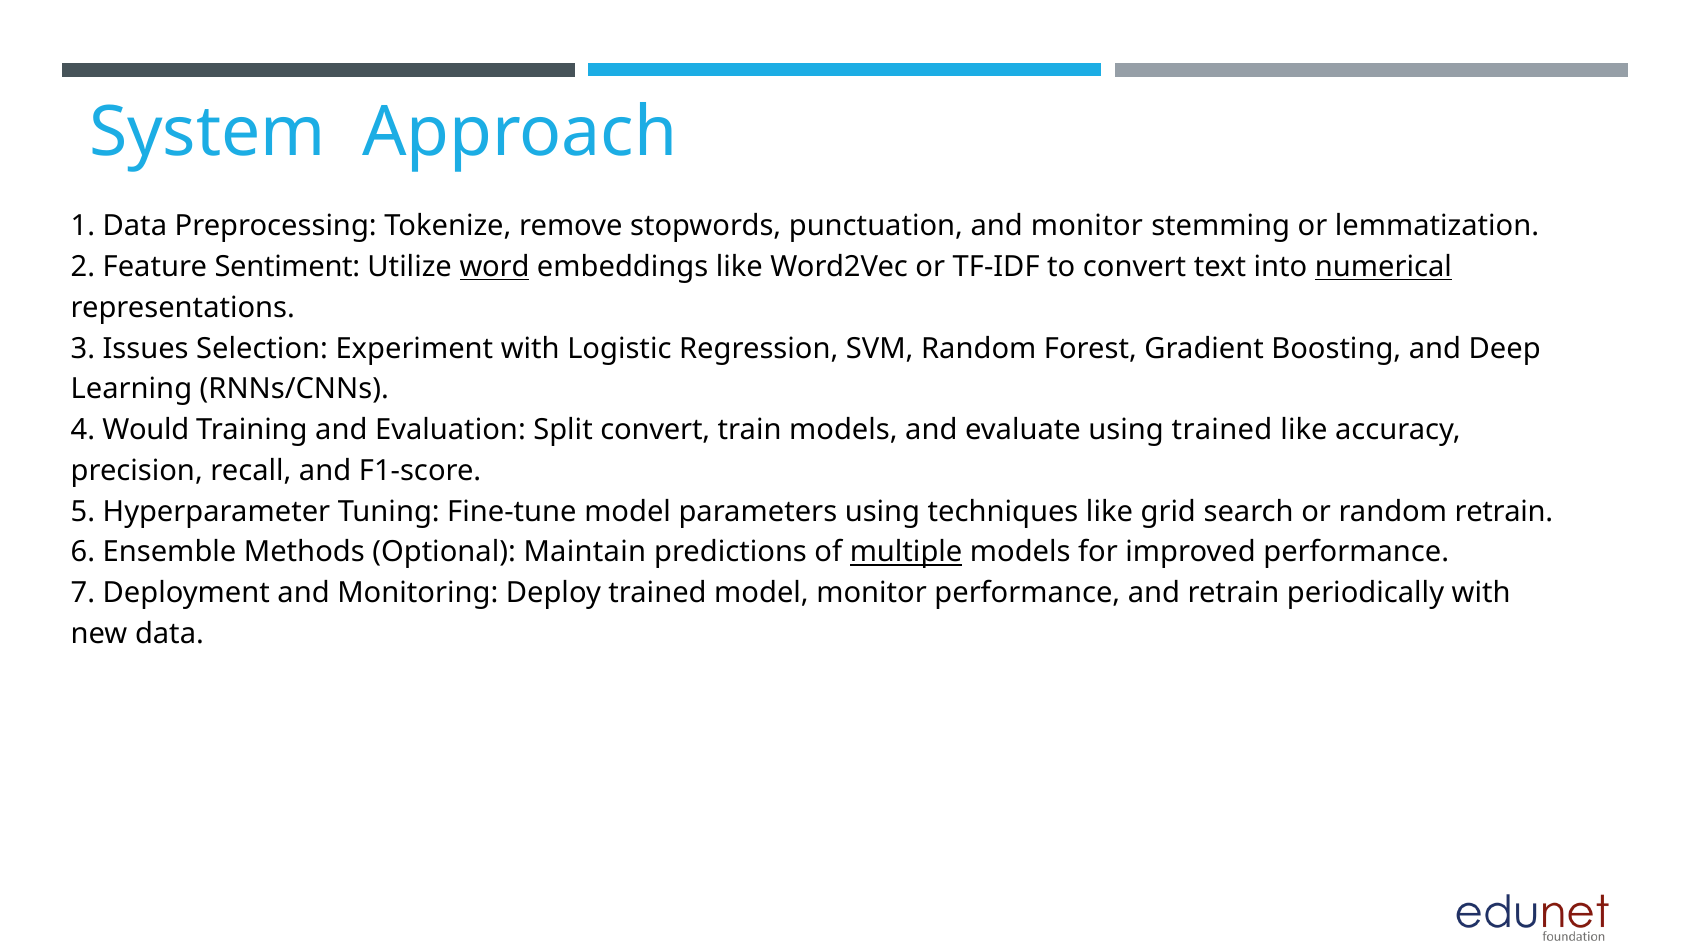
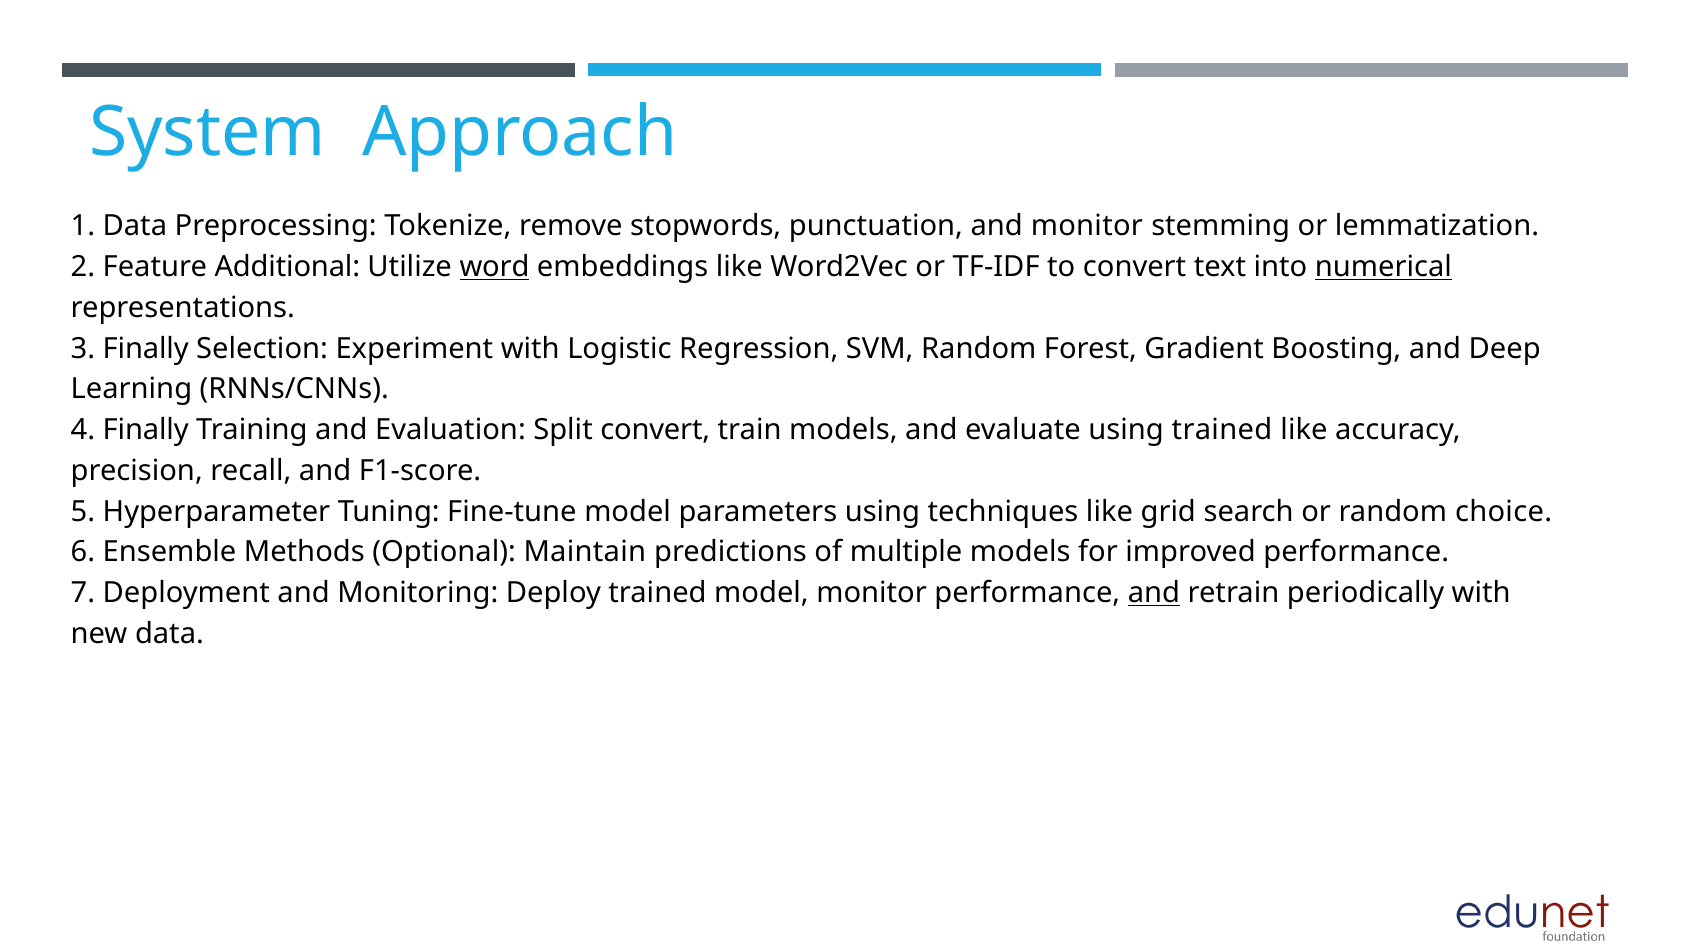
Sentiment: Sentiment -> Additional
3 Issues: Issues -> Finally
4 Would: Would -> Finally
random retrain: retrain -> choice
multiple underline: present -> none
and at (1154, 593) underline: none -> present
